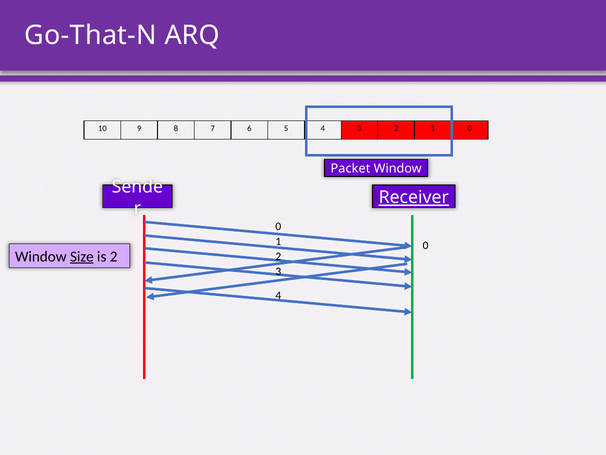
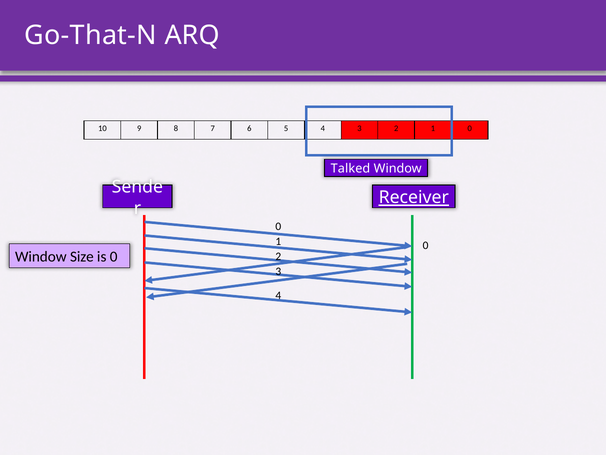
Packet: Packet -> Talked
Size underline: present -> none
is 2: 2 -> 0
